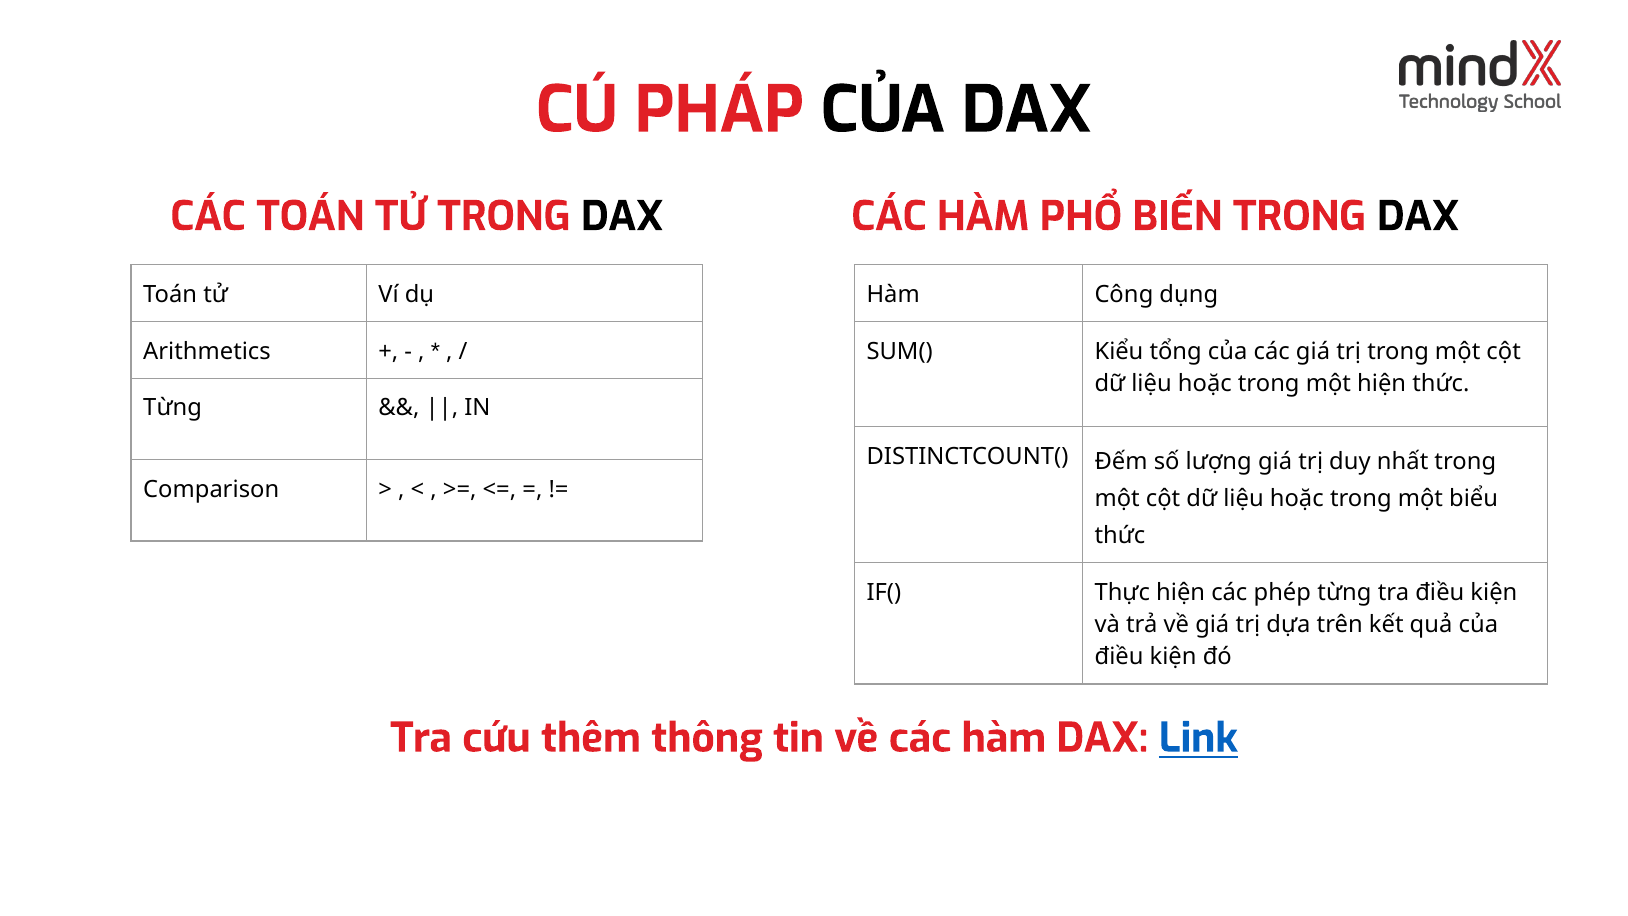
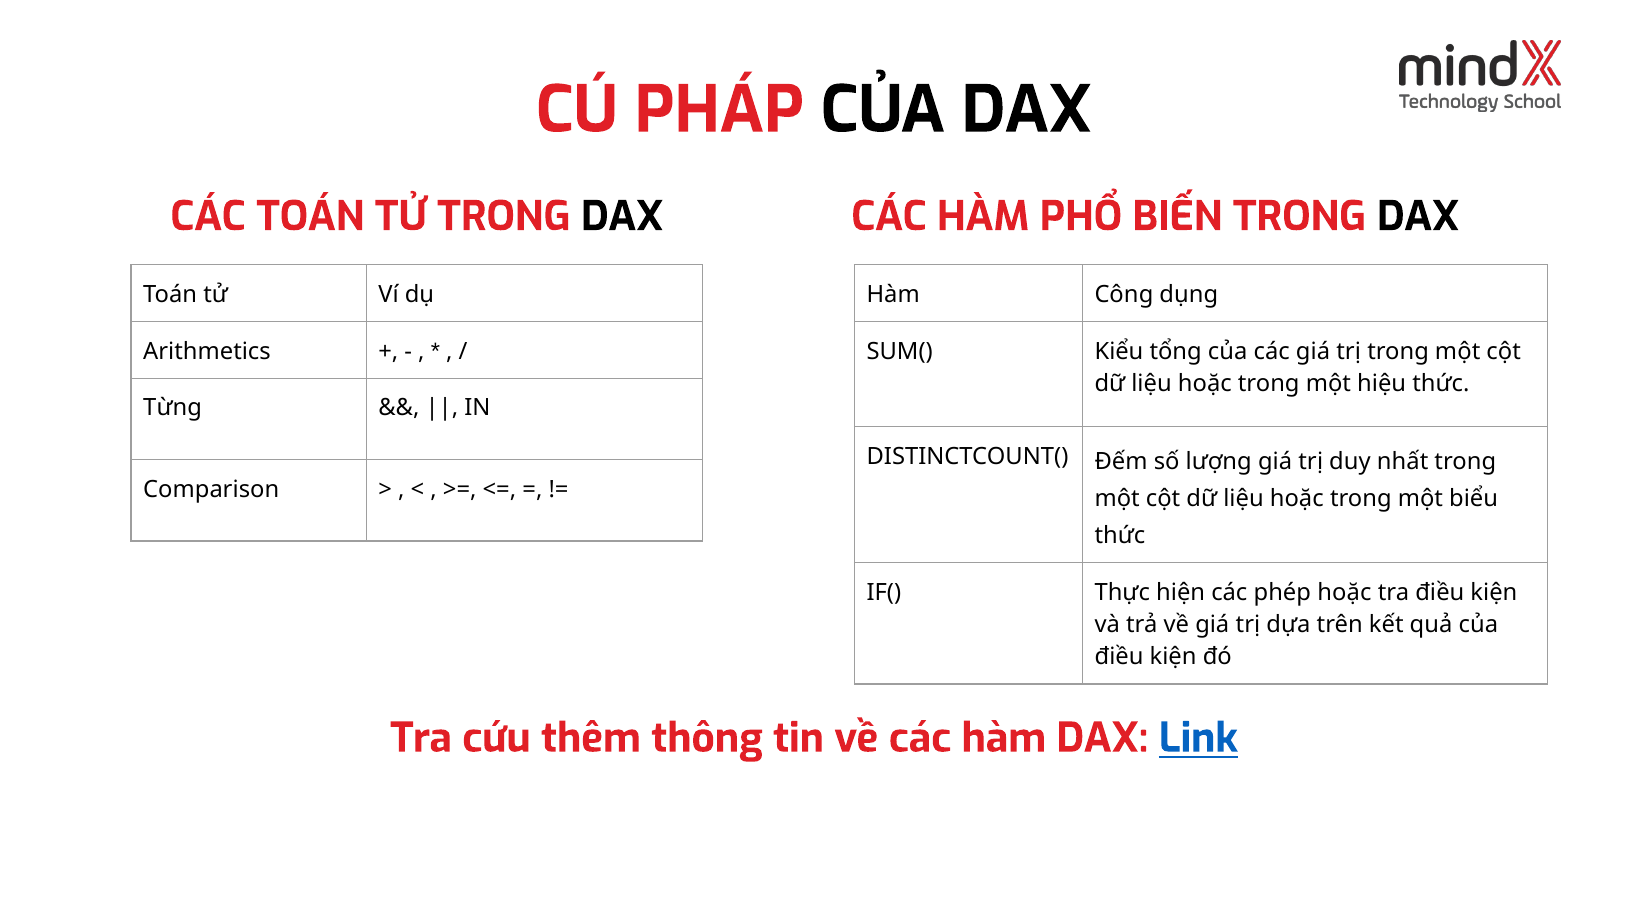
một hiện: hiện -> hiệu
phép từng: từng -> hoặc
